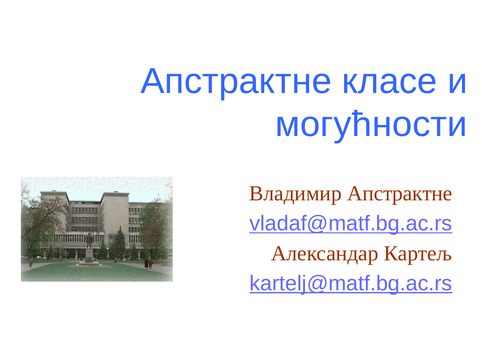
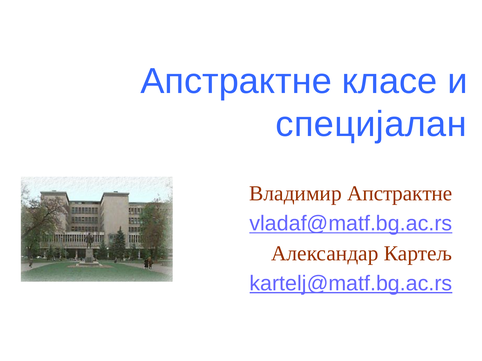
могућности: могућности -> специјалан
